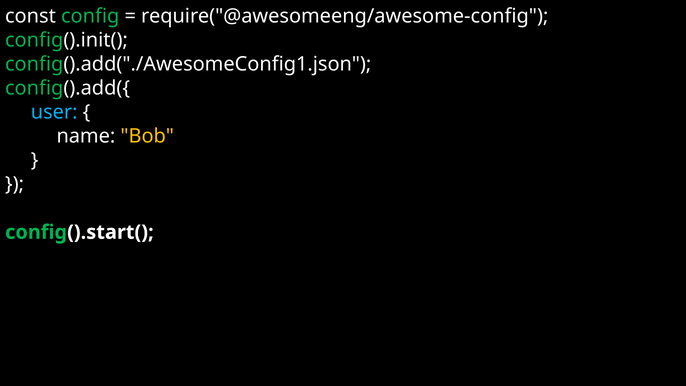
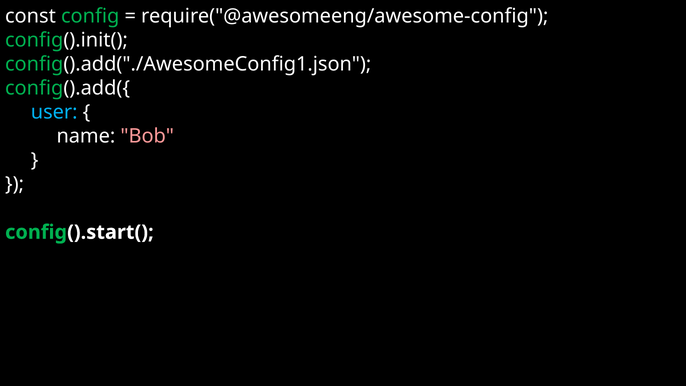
Bob colour: yellow -> pink
